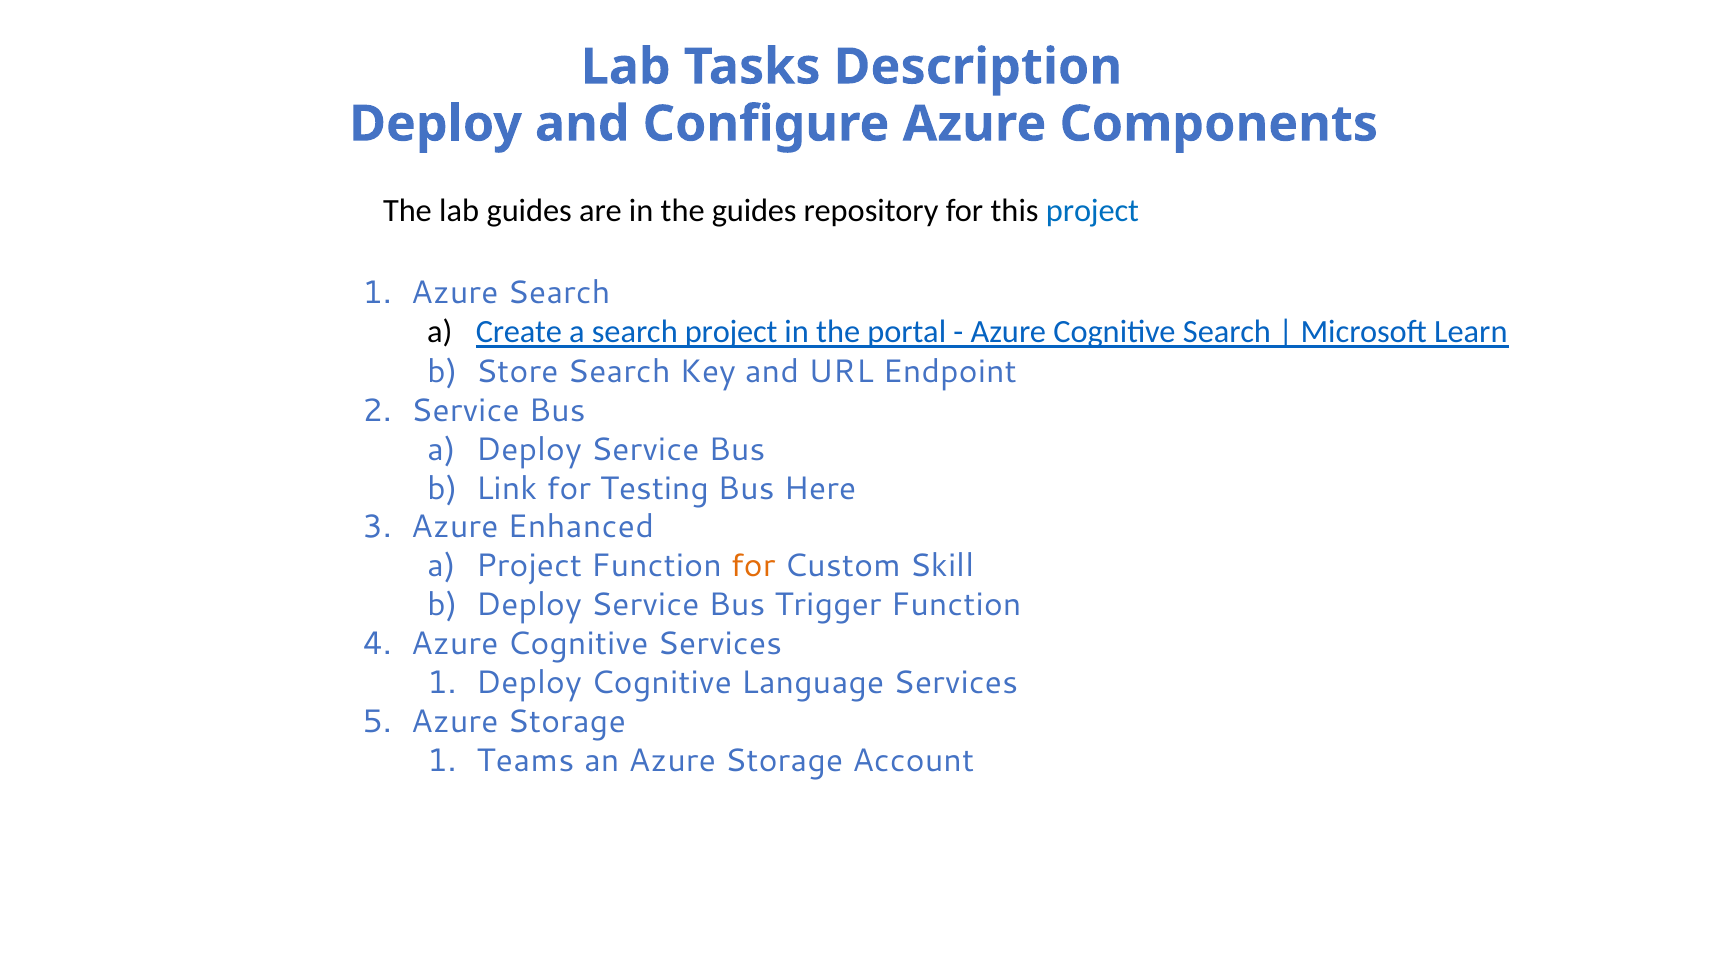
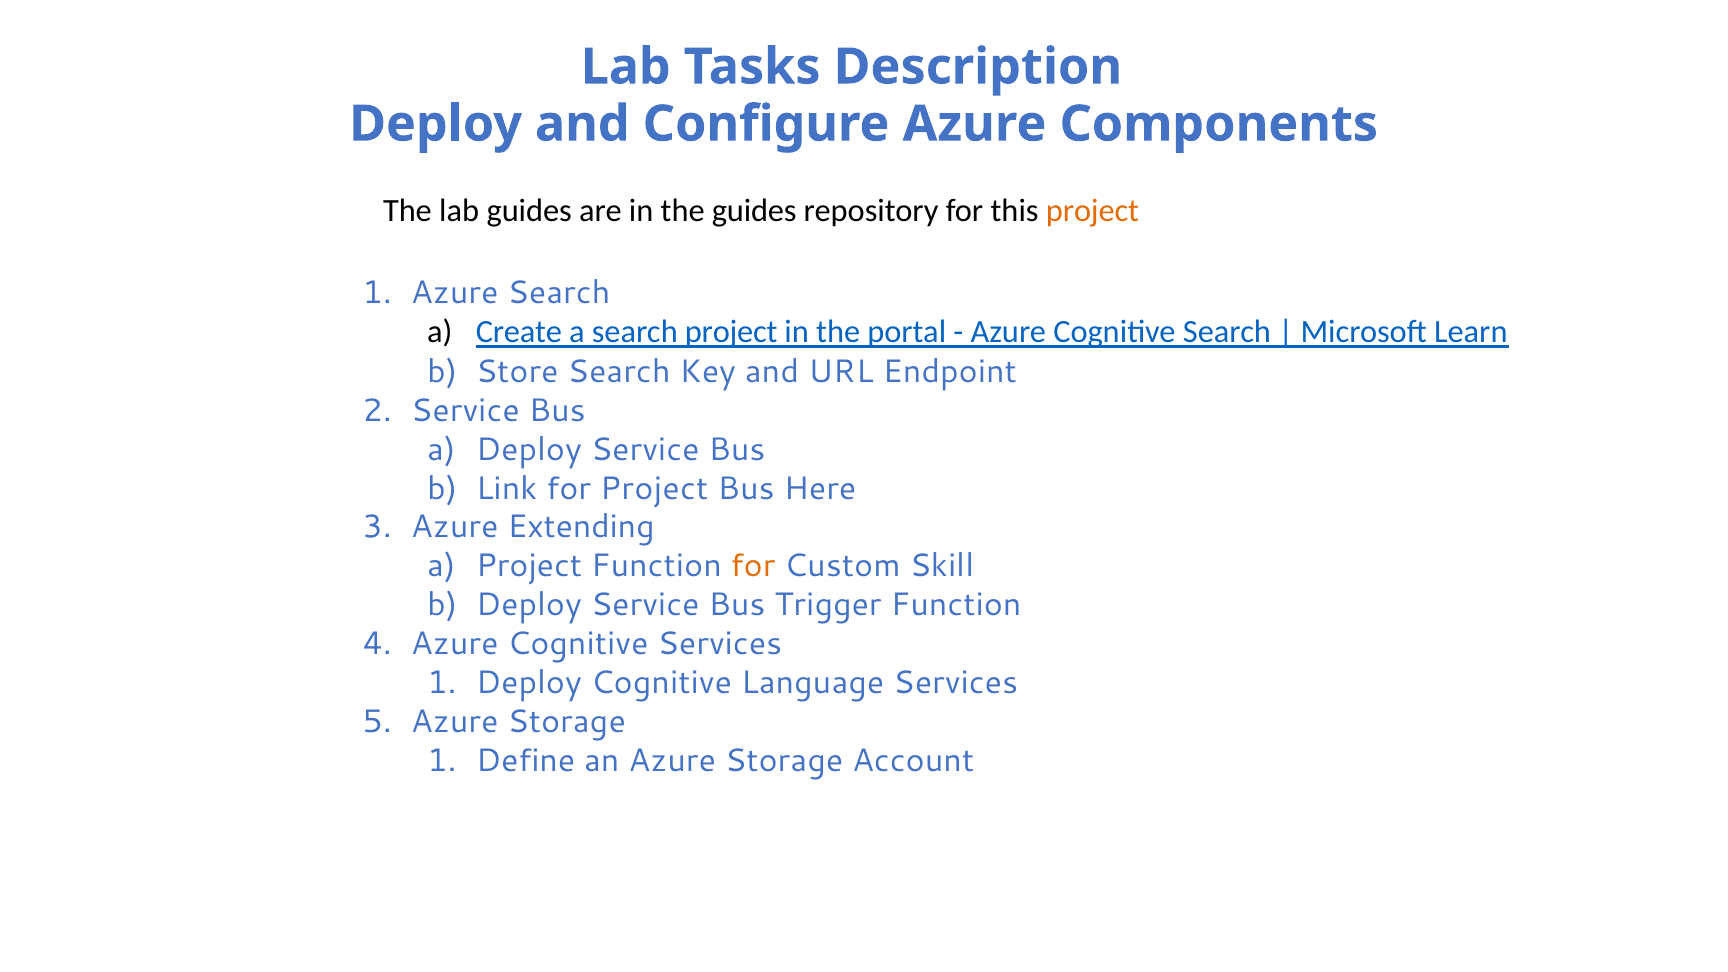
project at (1092, 211) colour: blue -> orange
for Testing: Testing -> Project
Enhanced: Enhanced -> Extending
Teams: Teams -> Define
